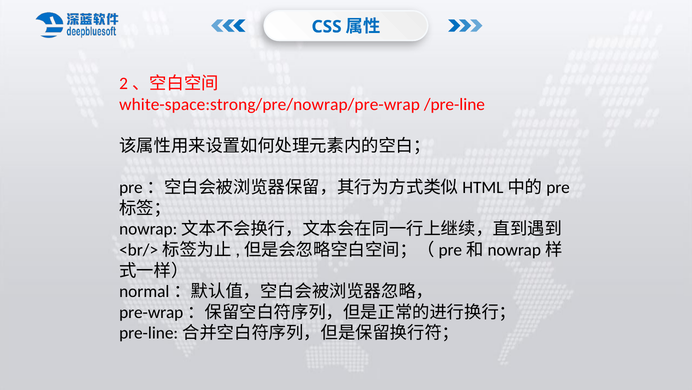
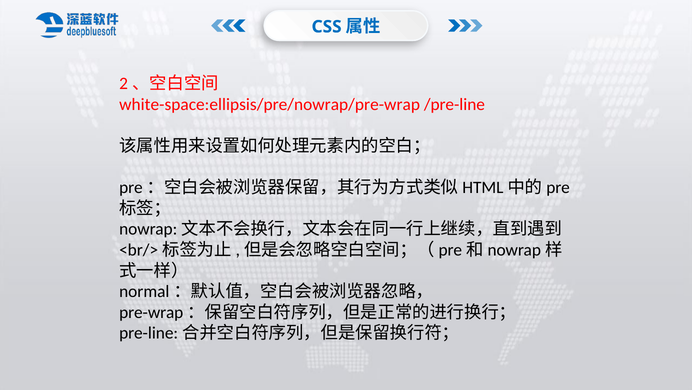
white-space:strong/pre/nowrap/pre-wrap: white-space:strong/pre/nowrap/pre-wrap -> white-space:ellipsis/pre/nowrap/pre-wrap
